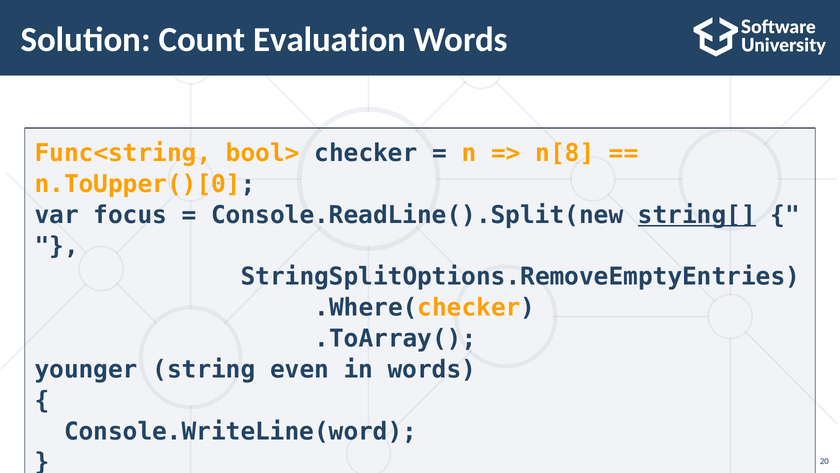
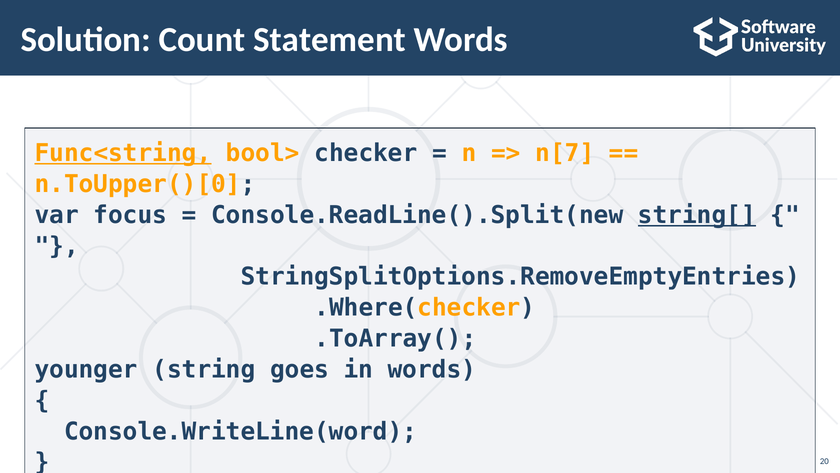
Evaluation: Evaluation -> Statement
Func<string underline: none -> present
n[8: n[8 -> n[7
even: even -> goes
